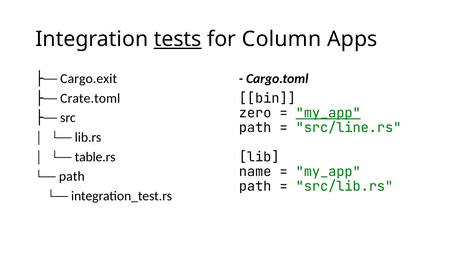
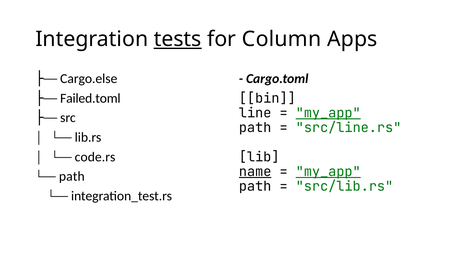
Cargo.exit: Cargo.exit -> Cargo.else
Crate.toml: Crate.toml -> Failed.toml
zero: zero -> line
table.rs: table.rs -> code.rs
name underline: none -> present
my_app at (328, 171) underline: none -> present
